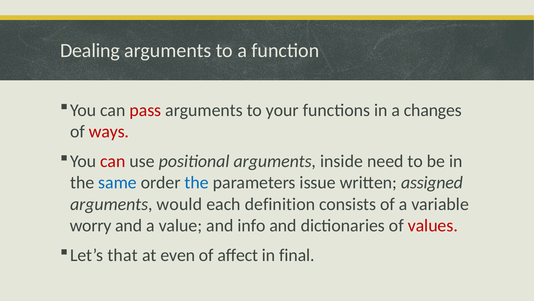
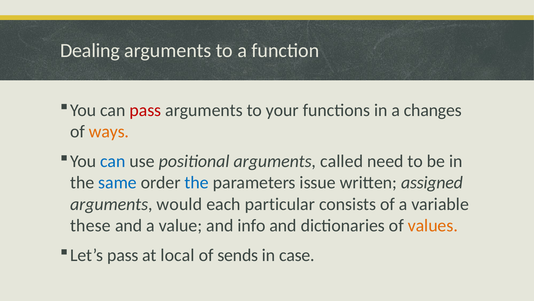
ways colour: red -> orange
can at (113, 161) colour: red -> blue
inside: inside -> called
definition: definition -> particular
worry: worry -> these
values colour: red -> orange
Let’s that: that -> pass
even: even -> local
affect: affect -> sends
final: final -> case
